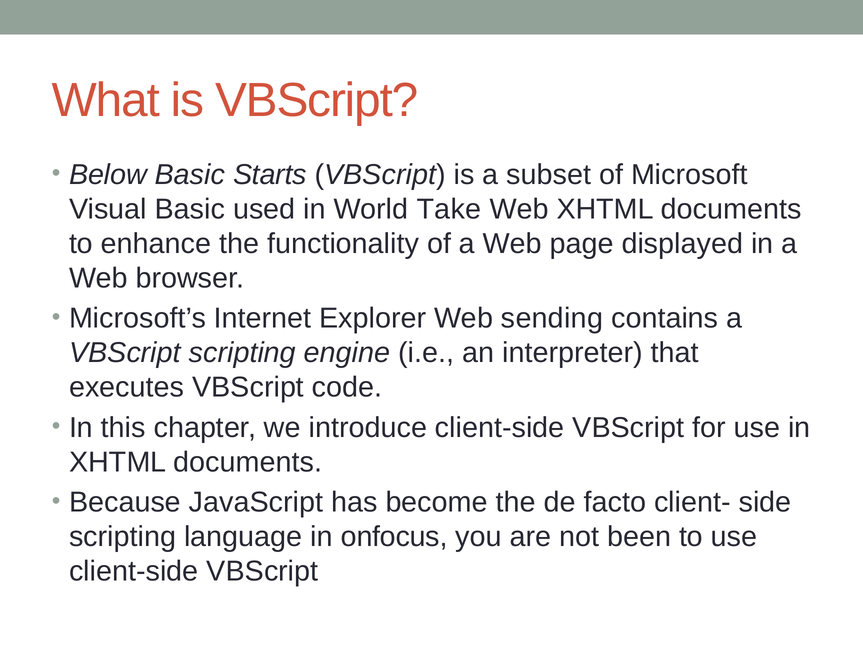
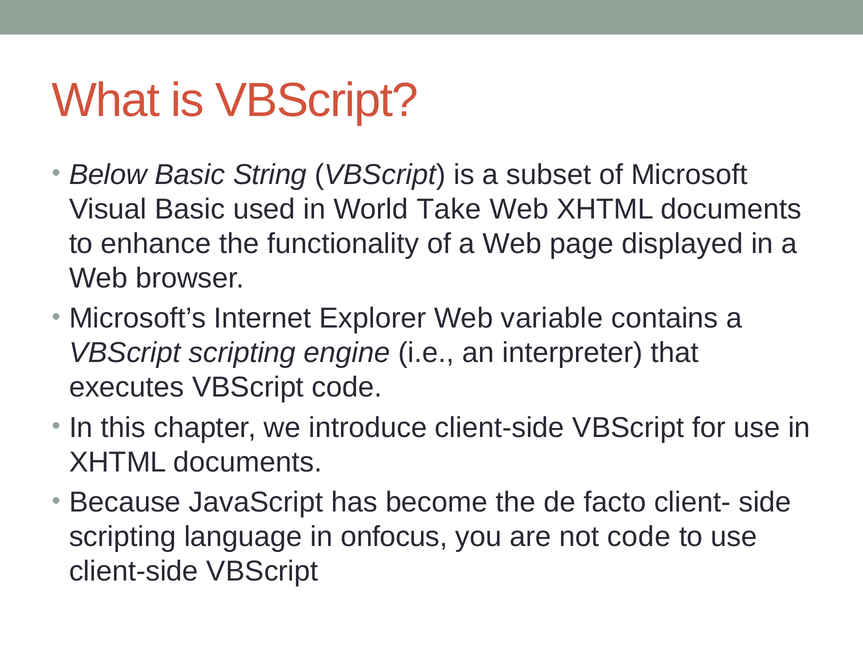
Starts: Starts -> String
sending: sending -> variable
not been: been -> code
